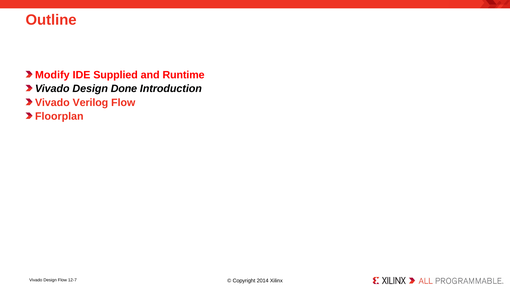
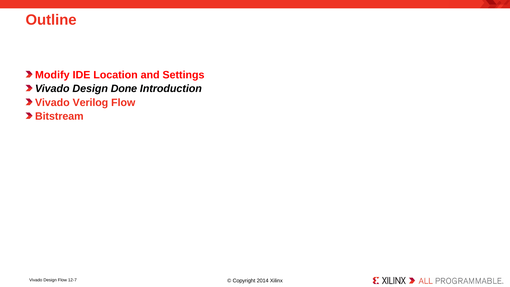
Supplied: Supplied -> Location
Runtime: Runtime -> Settings
Floorplan: Floorplan -> Bitstream
